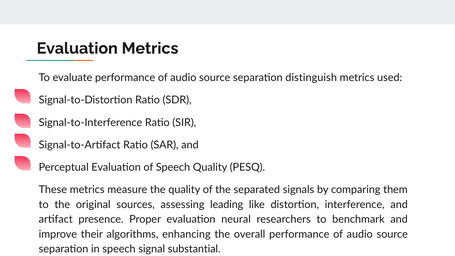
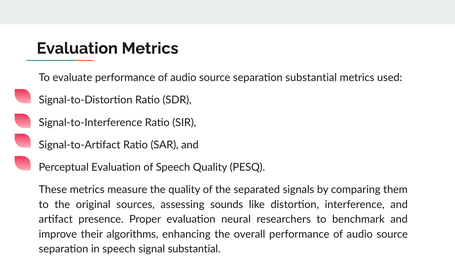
separation distinguish: distinguish -> substantial
leading: leading -> sounds
